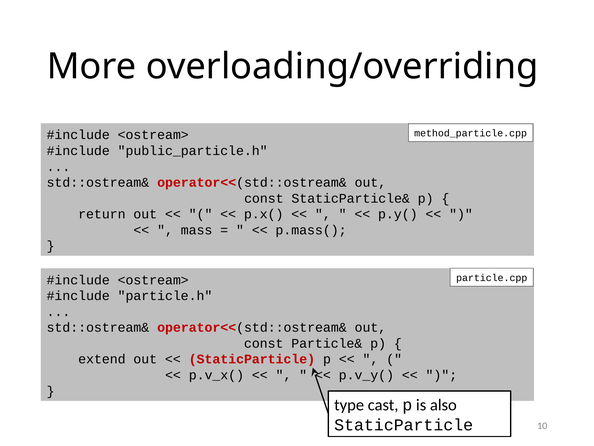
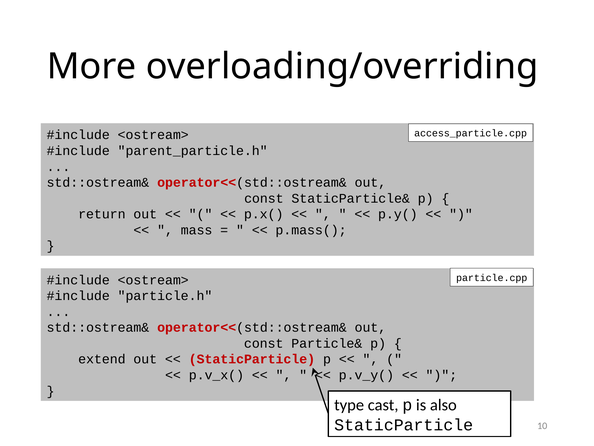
method_particle.cpp: method_particle.cpp -> access_particle.cpp
public_particle.h: public_particle.h -> parent_particle.h
